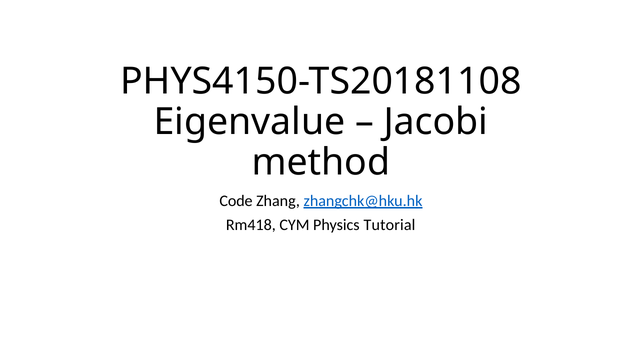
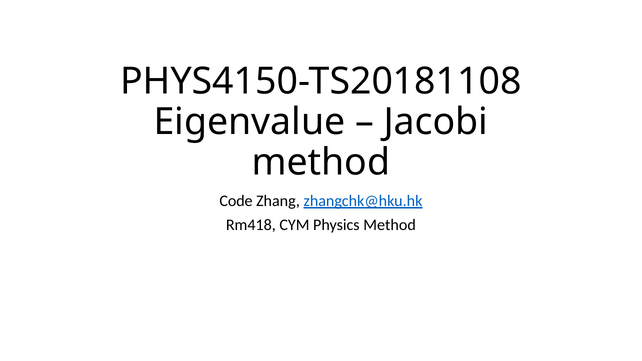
Physics Tutorial: Tutorial -> Method
